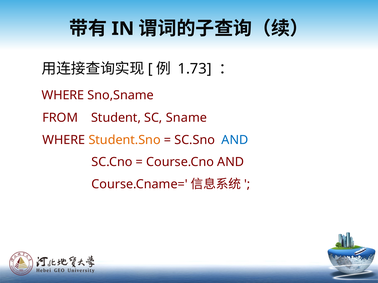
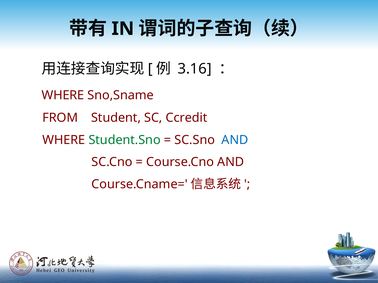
1.73: 1.73 -> 3.16
Sname: Sname -> Ccredit
Student.Sno colour: orange -> green
